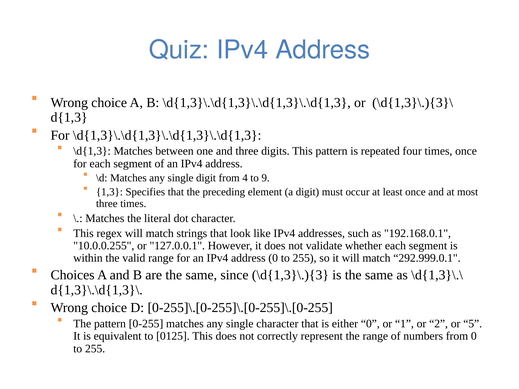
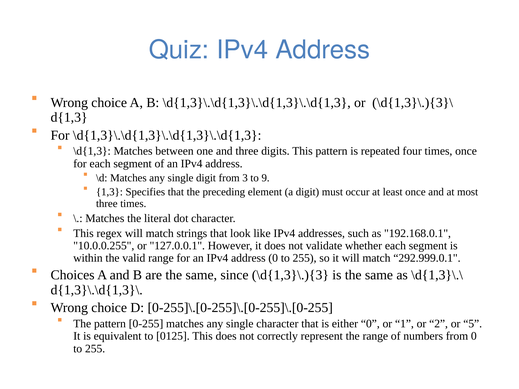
4: 4 -> 3
